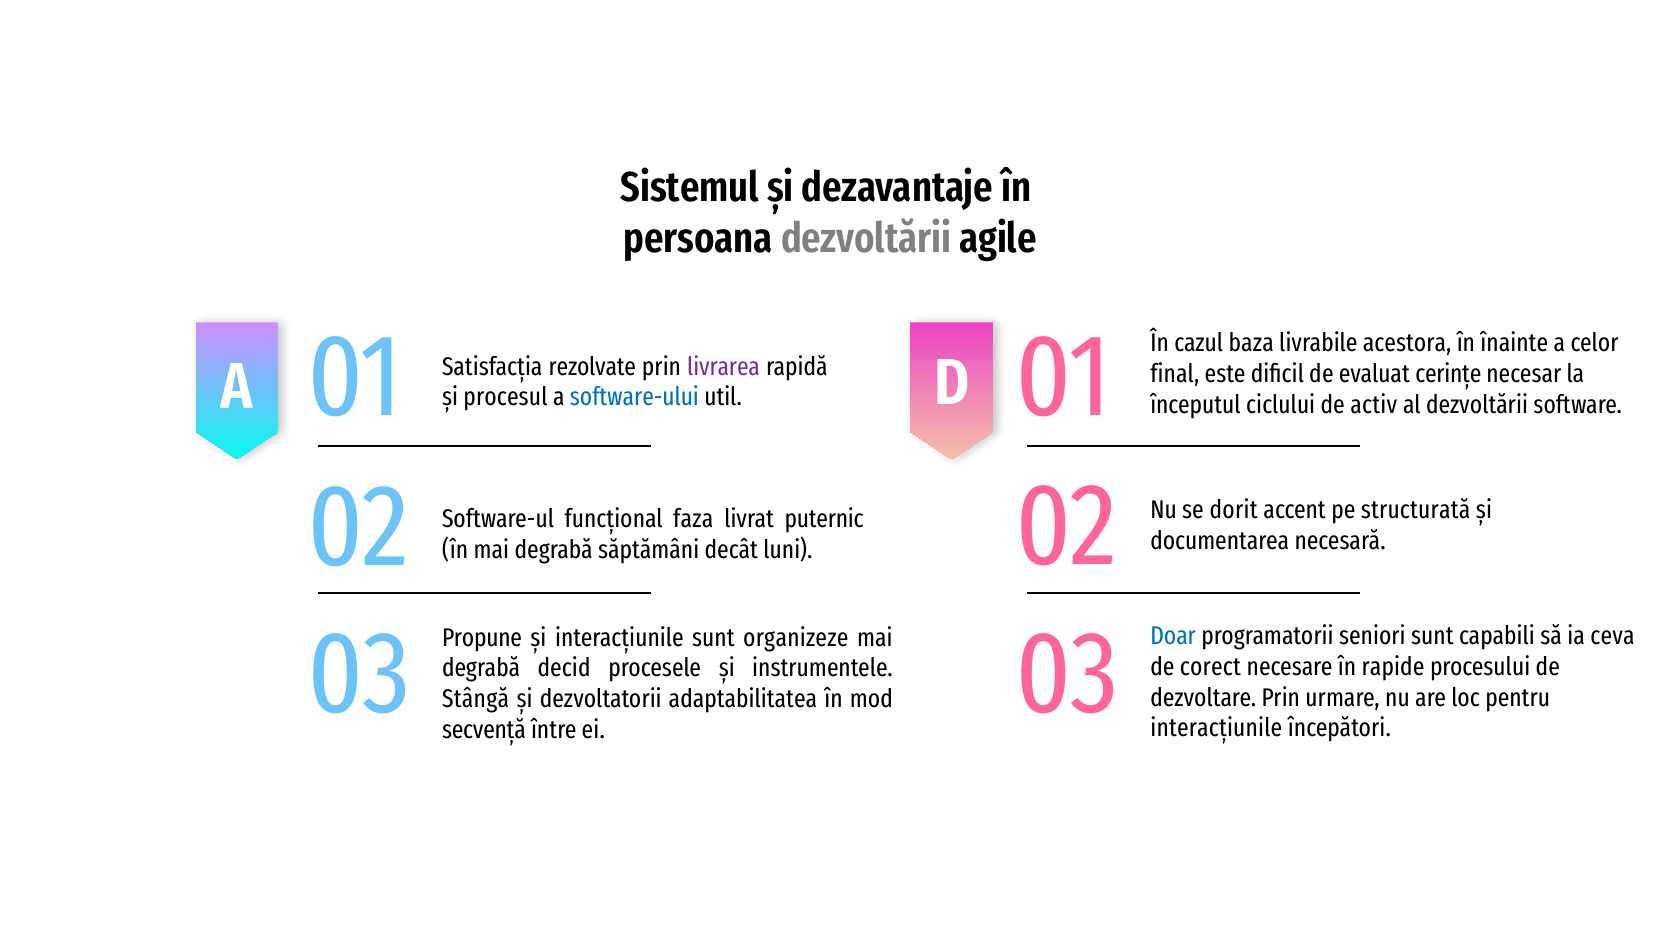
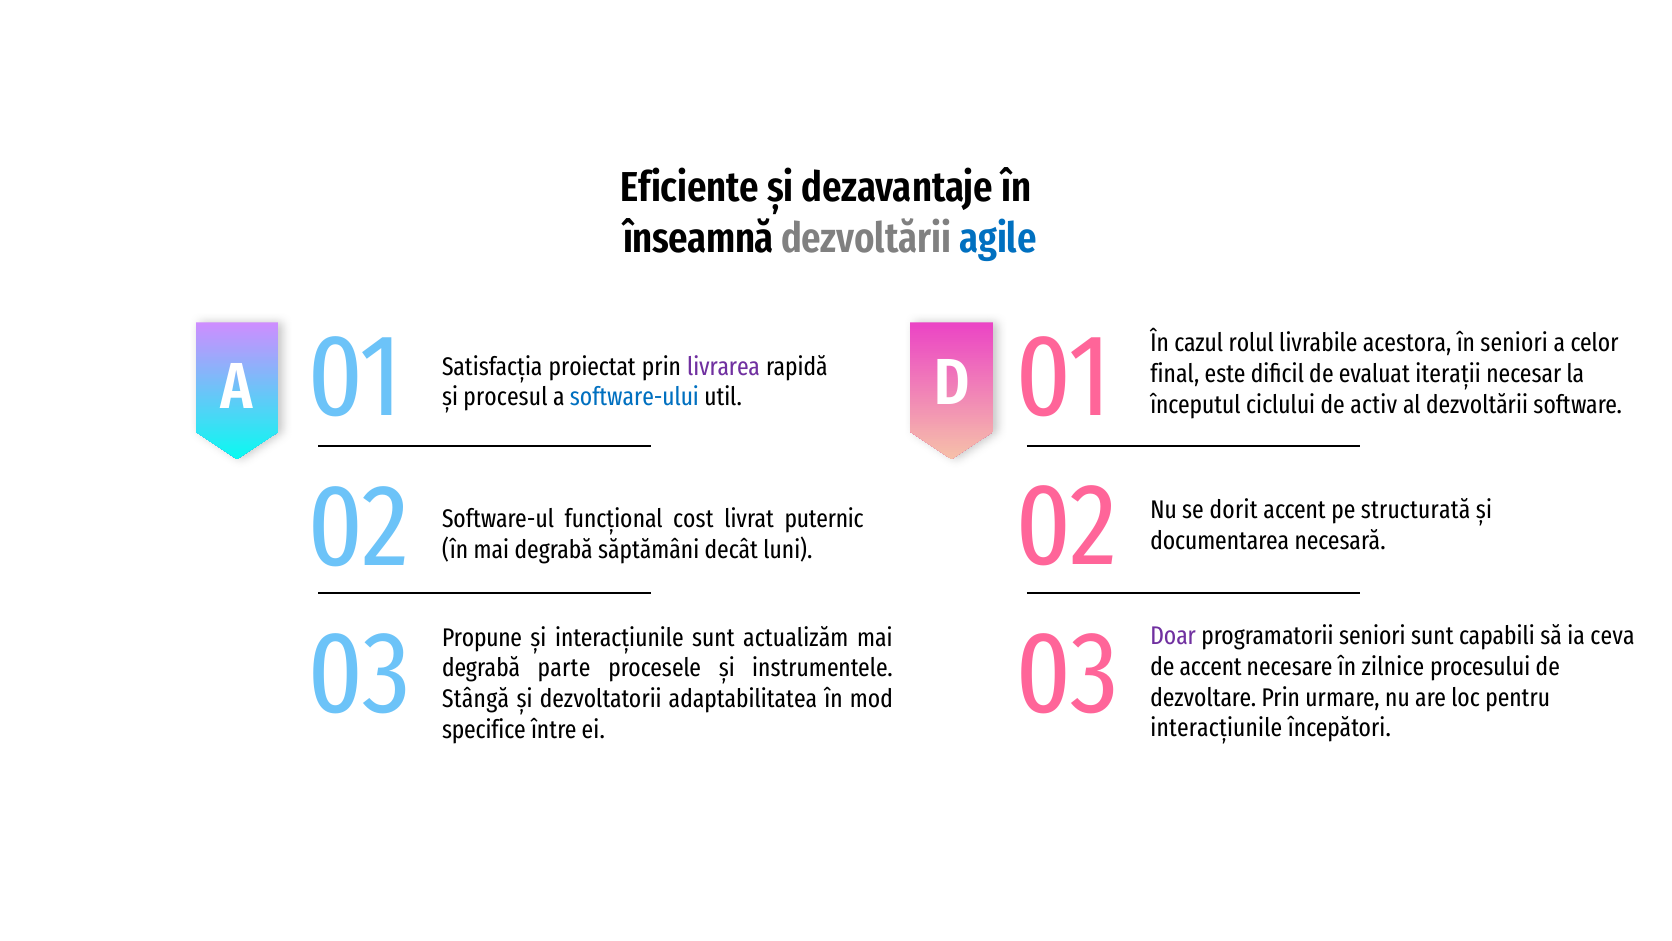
Sistemul: Sistemul -> Eficiente
persoana: persoana -> înseamnă
agile colour: black -> blue
baza: baza -> rolul
în înainte: înainte -> seniori
rezolvate: rezolvate -> proiectat
cerințe: cerințe -> iterații
faza: faza -> cost
Doar colour: blue -> purple
organizeze: organizeze -> actualizăm
de corect: corect -> accent
rapide: rapide -> zilnice
decid: decid -> parte
secvență: secvență -> specifice
